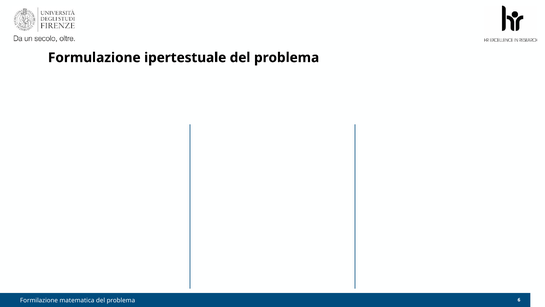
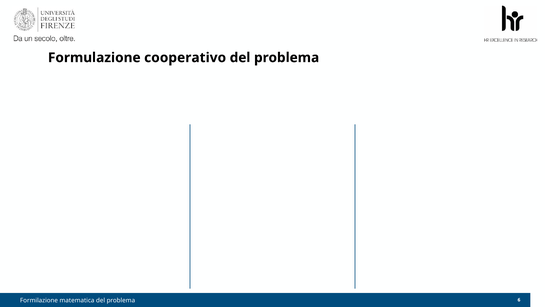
ipertestuale: ipertestuale -> cooperativo
